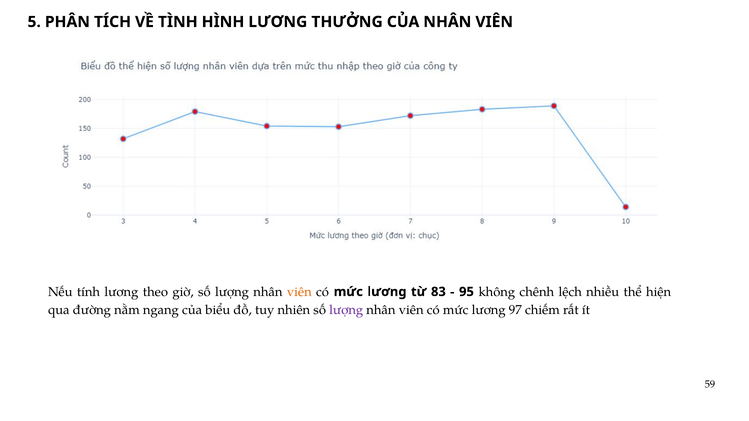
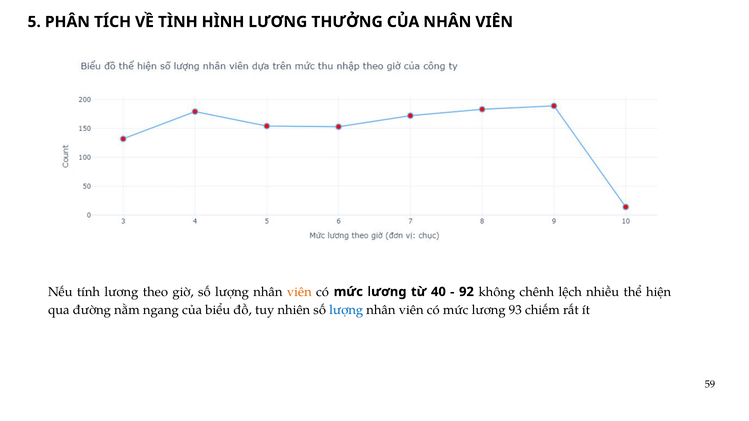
83: 83 -> 40
95: 95 -> 92
lượng at (346, 310) colour: purple -> blue
97: 97 -> 93
